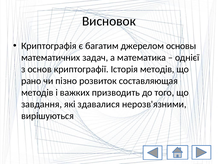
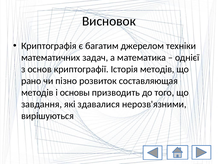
основы: основы -> техніки
важких: важких -> основы
